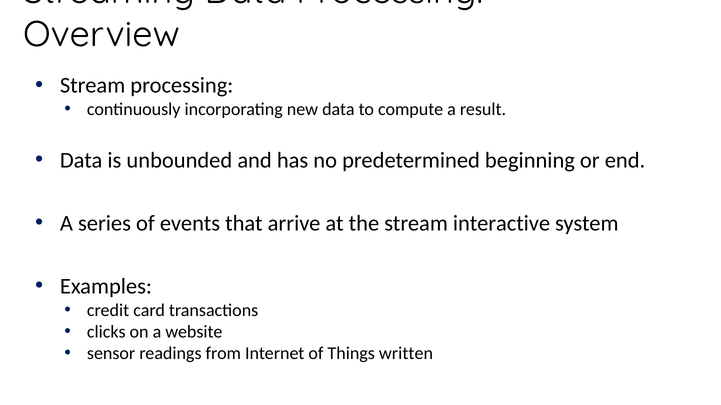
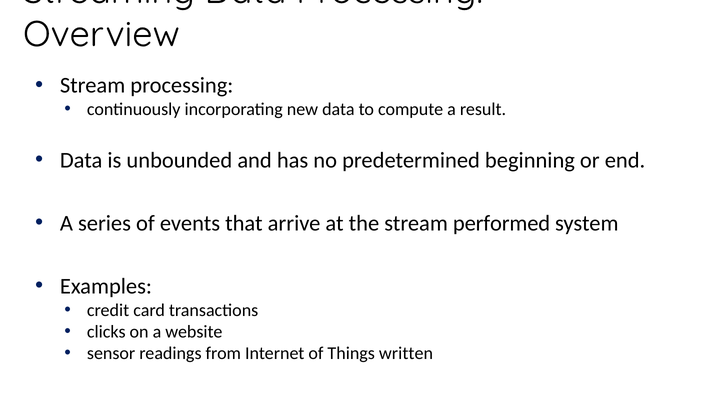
interactive: interactive -> performed
